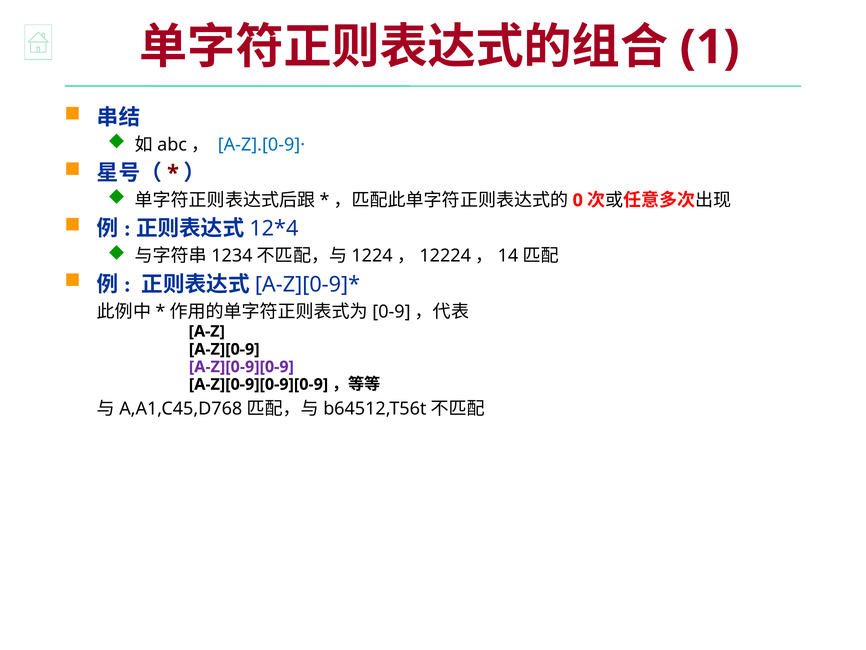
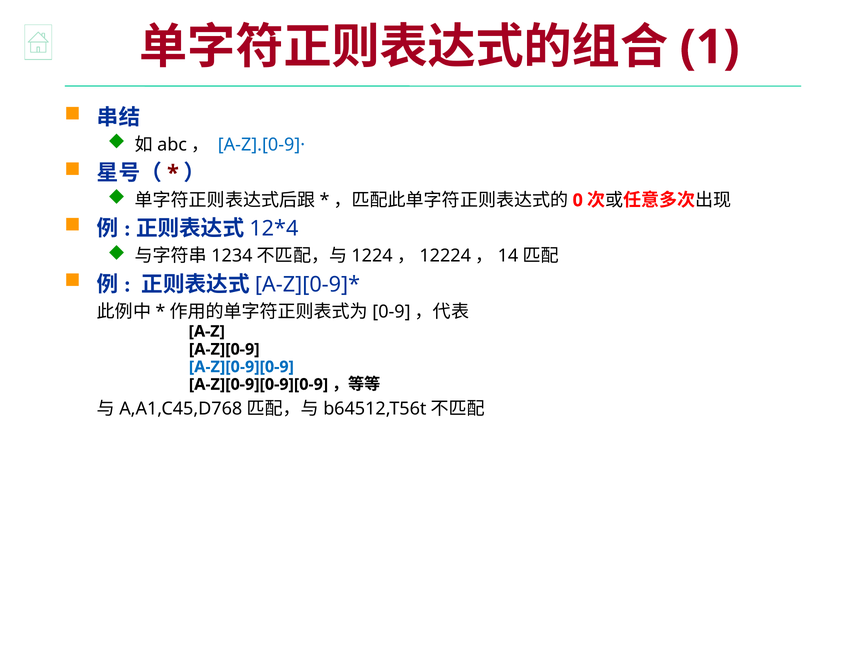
A-Z][0-9][0-9 colour: purple -> blue
